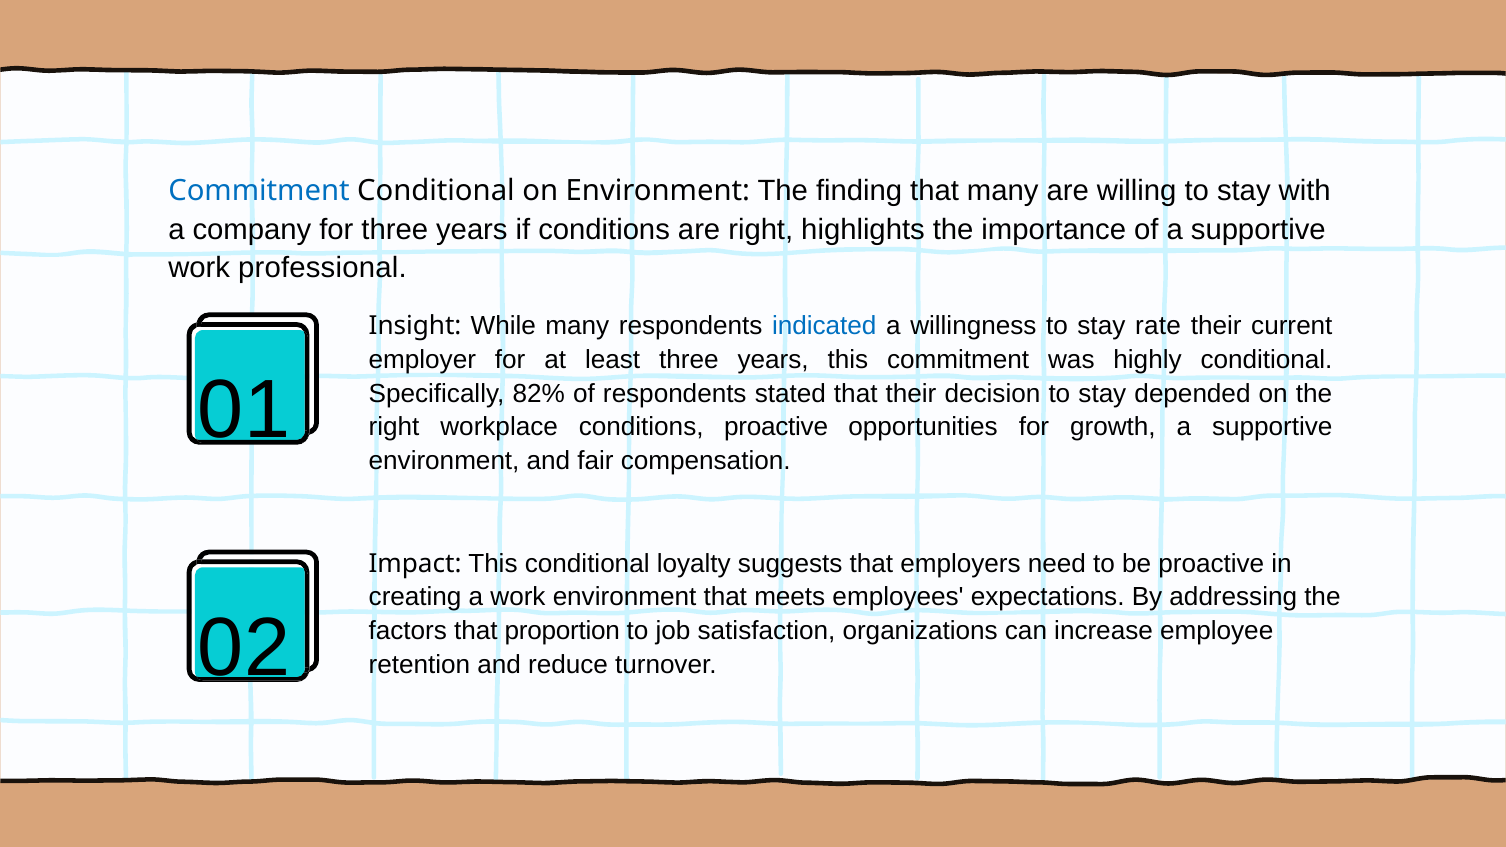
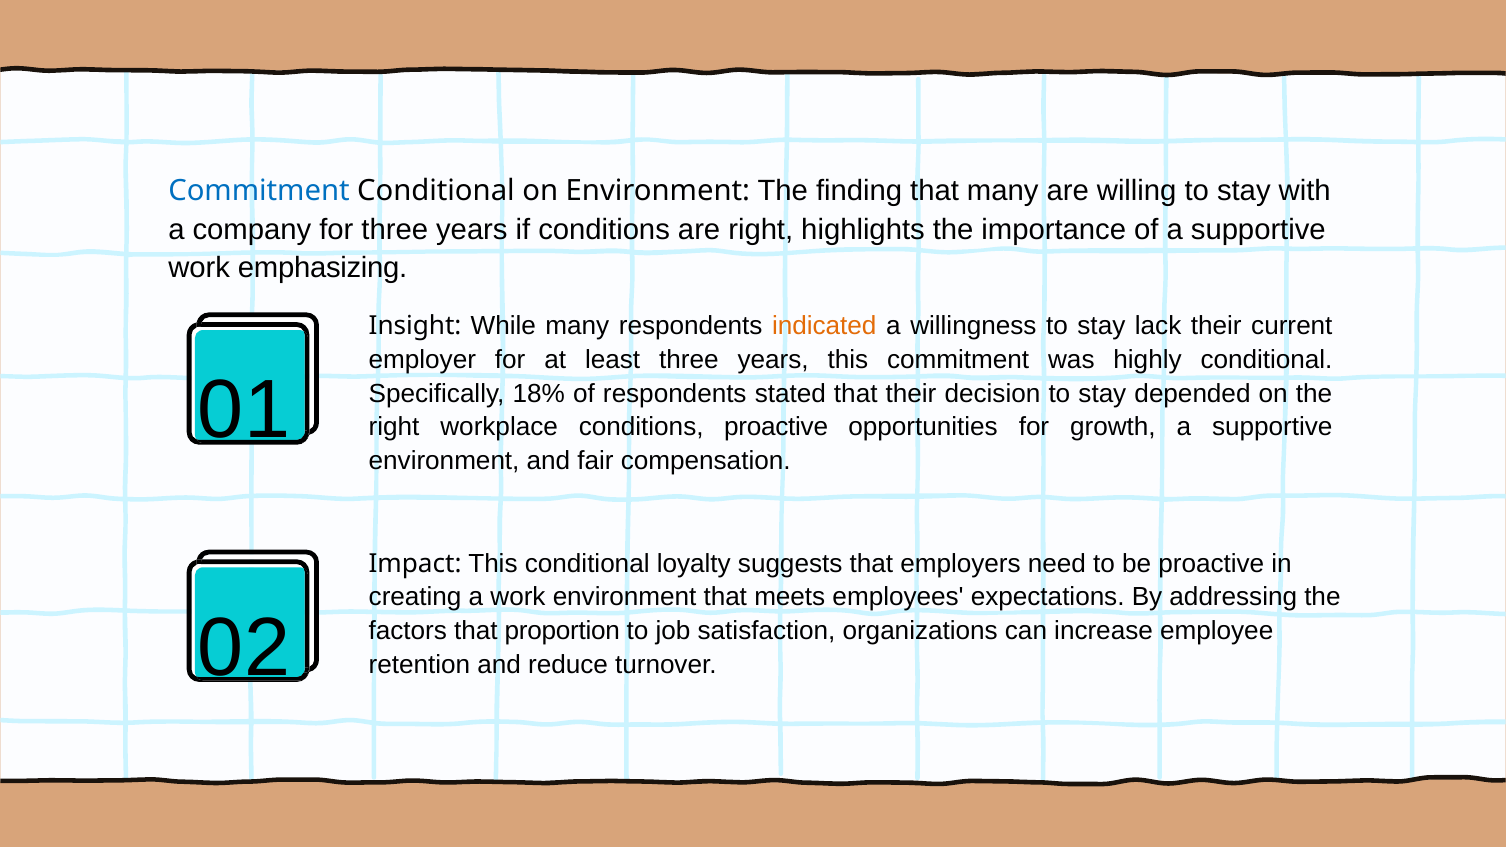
professional: professional -> emphasizing
indicated colour: blue -> orange
rate: rate -> lack
82%: 82% -> 18%
